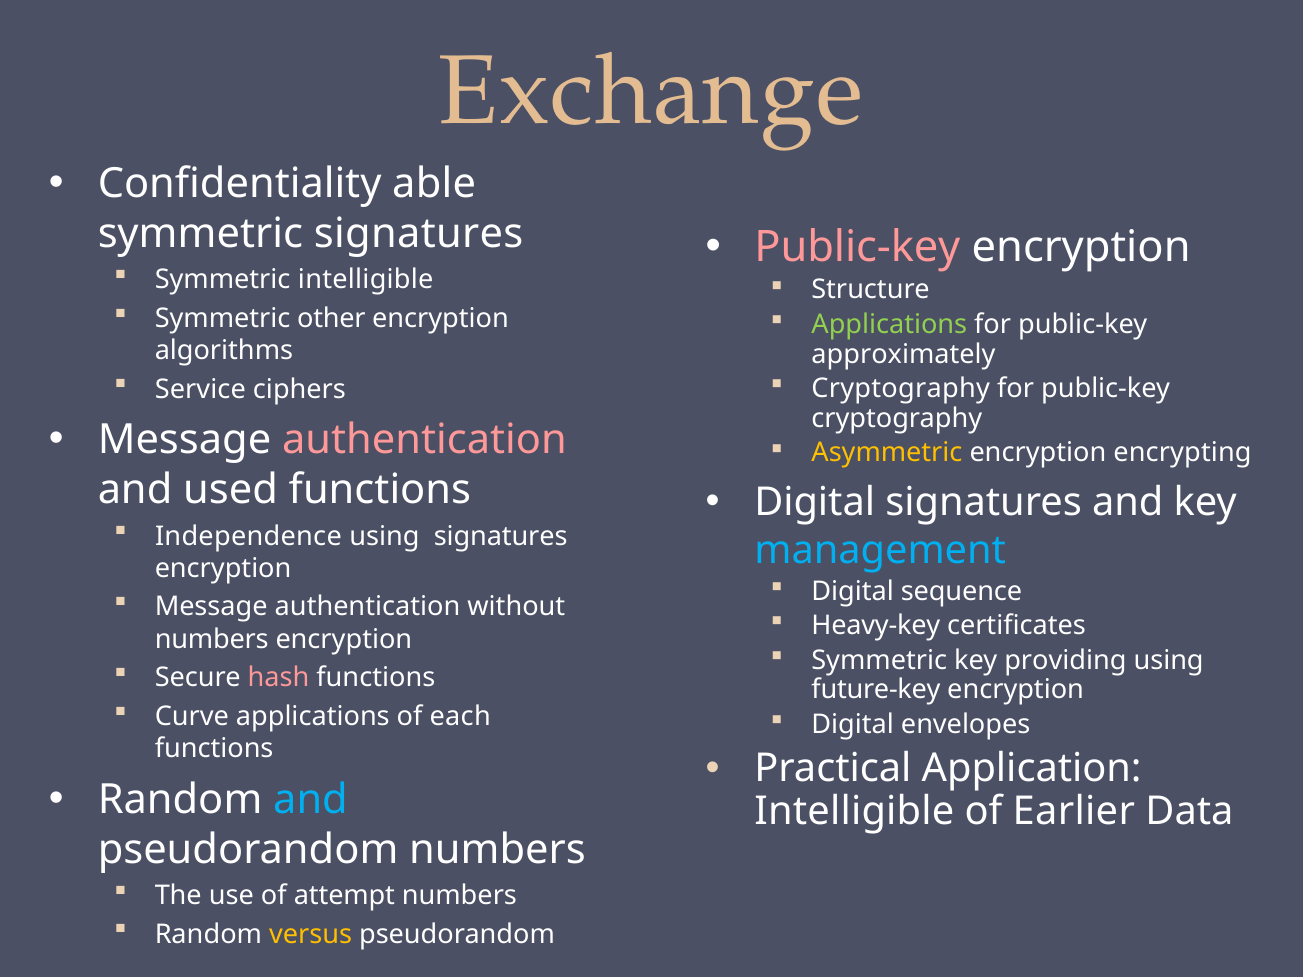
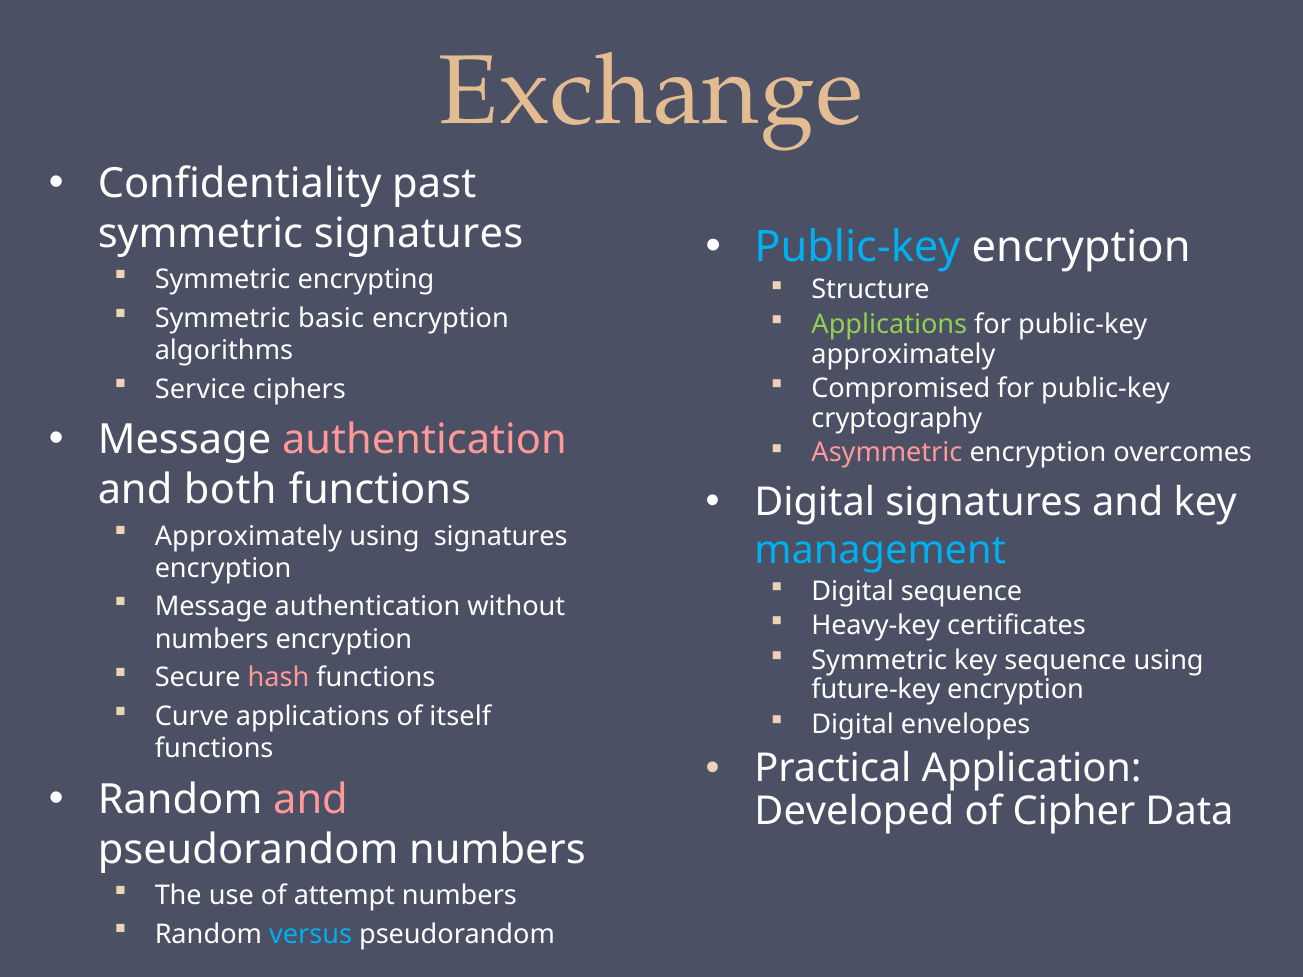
able: able -> past
Public-key at (857, 247) colour: pink -> light blue
Symmetric intelligible: intelligible -> encrypting
other: other -> basic
Cryptography at (901, 389): Cryptography -> Compromised
Asymmetric colour: yellow -> pink
encrypting: encrypting -> overcomes
used: used -> both
Independence at (248, 536): Independence -> Approximately
key providing: providing -> sequence
each: each -> itself
and at (311, 800) colour: light blue -> pink
Intelligible at (854, 812): Intelligible -> Developed
Earlier: Earlier -> Cipher
versus colour: yellow -> light blue
